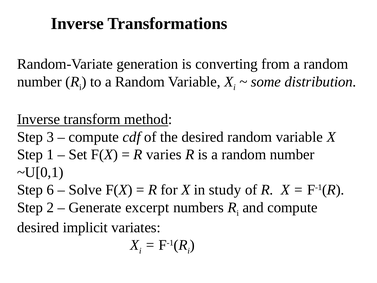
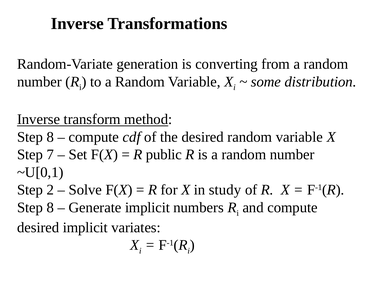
3 at (50, 137): 3 -> 8
1: 1 -> 7
varies: varies -> public
6: 6 -> 2
2 at (50, 207): 2 -> 8
Generate excerpt: excerpt -> implicit
